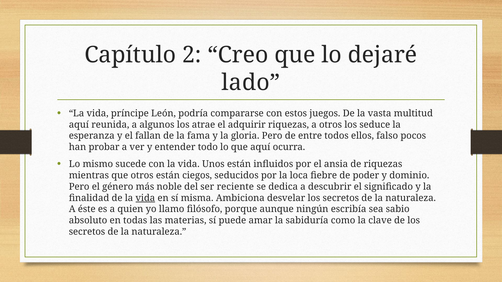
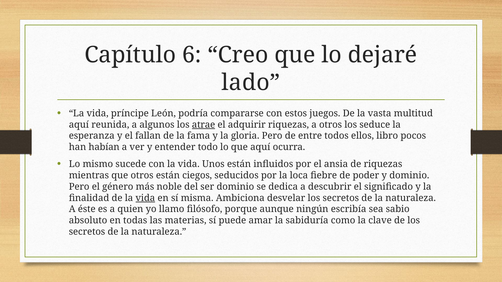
2: 2 -> 6
atrae underline: none -> present
falso: falso -> libro
probar: probar -> habían
ser reciente: reciente -> dominio
